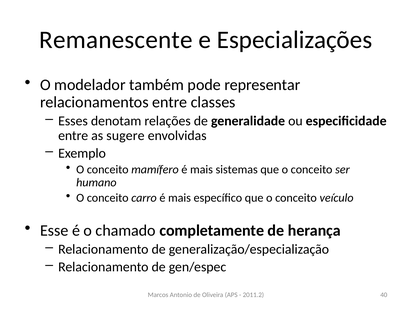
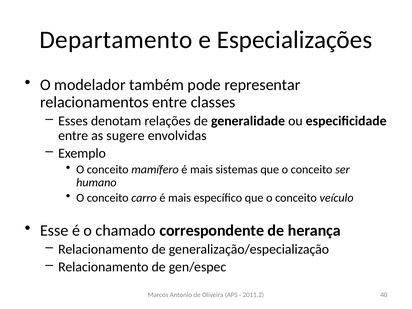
Remanescente: Remanescente -> Departamento
completamente: completamente -> correspondente
